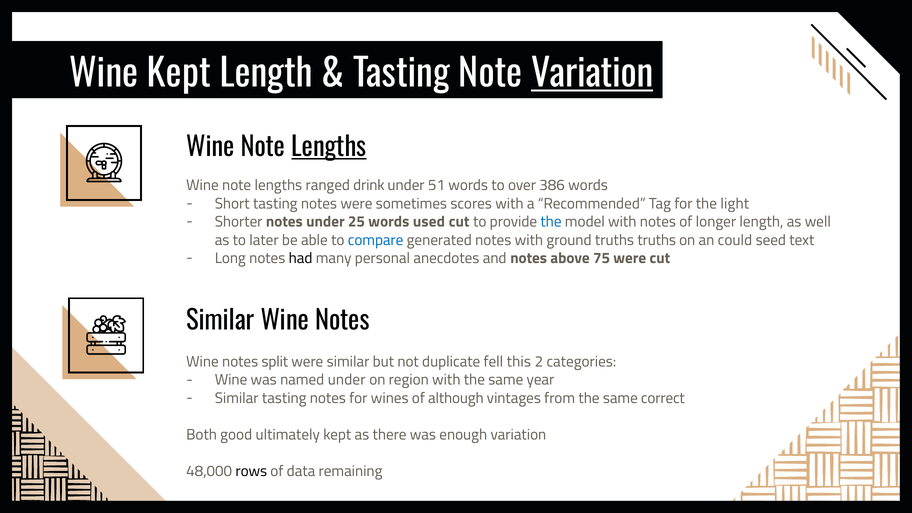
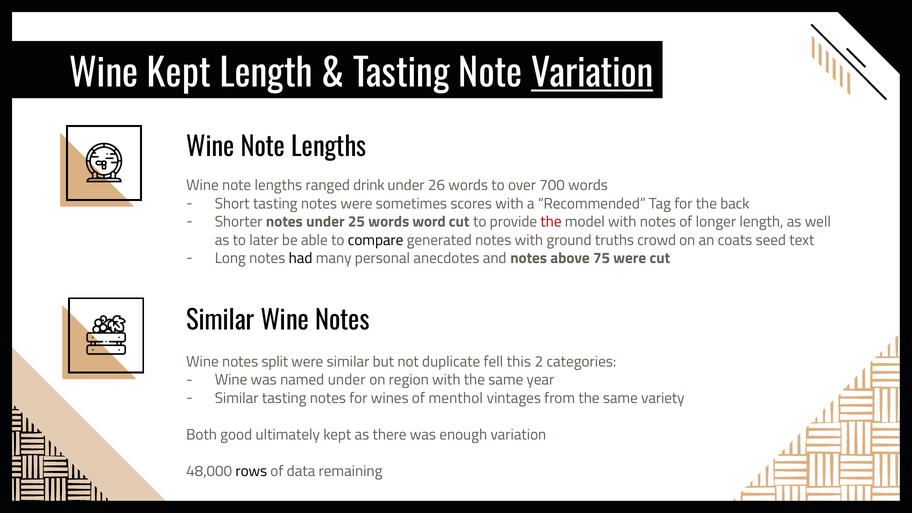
Lengths at (329, 147) underline: present -> none
51: 51 -> 26
386: 386 -> 700
light: light -> back
used: used -> word
the at (551, 222) colour: blue -> red
compare colour: blue -> black
truths truths: truths -> crowd
could: could -> coats
although: although -> menthol
correct: correct -> variety
